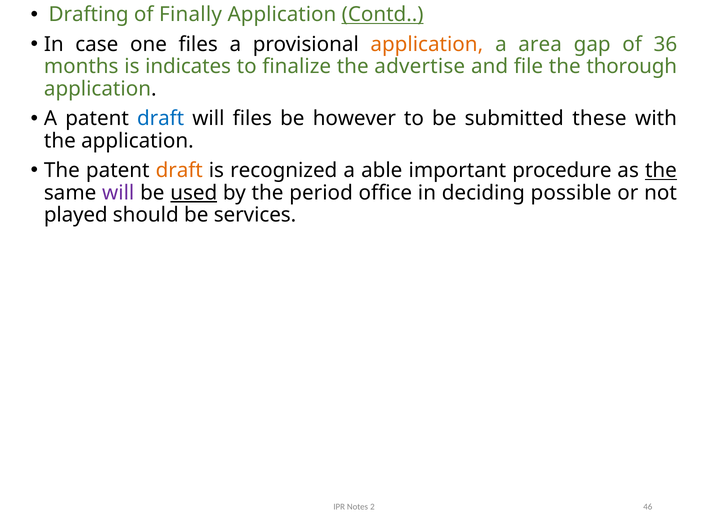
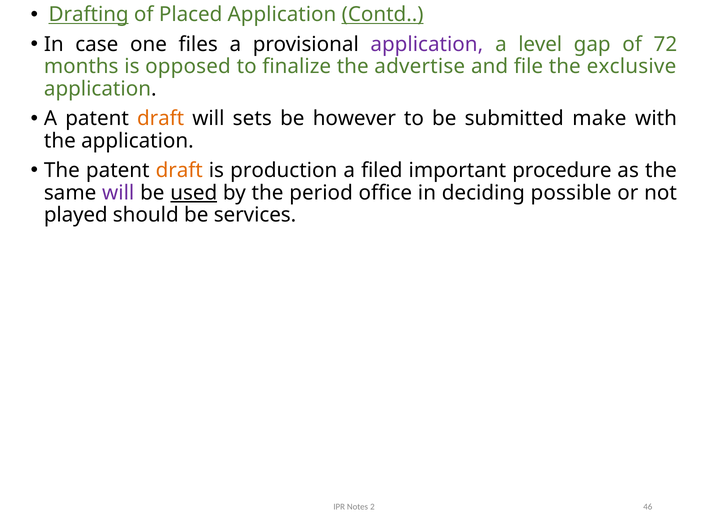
Drafting underline: none -> present
Finally: Finally -> Placed
application at (427, 44) colour: orange -> purple
area: area -> level
36: 36 -> 72
indicates: indicates -> opposed
thorough: thorough -> exclusive
draft at (161, 119) colour: blue -> orange
will files: files -> sets
these: these -> make
recognized: recognized -> production
able: able -> filed
the at (661, 171) underline: present -> none
